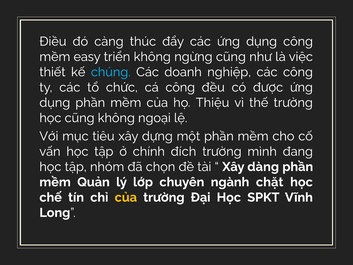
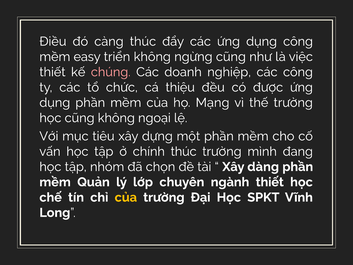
chúng colour: light blue -> pink
cá công: công -> thiệu
Thiệu: Thiệu -> Mạng
chính đích: đích -> thúc
ngành chặt: chặt -> thiết
